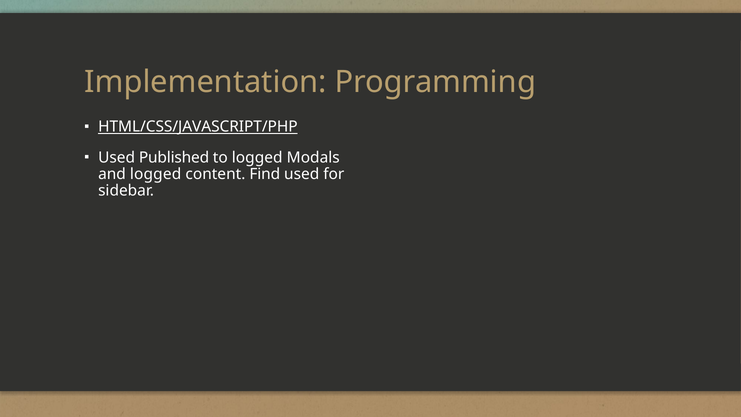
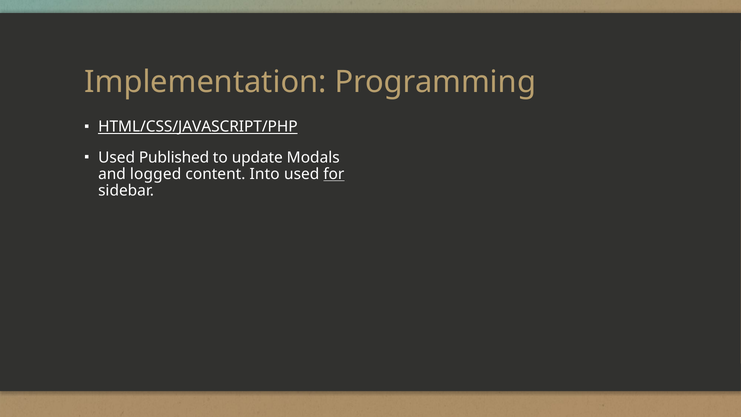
to logged: logged -> update
Find: Find -> Into
for underline: none -> present
